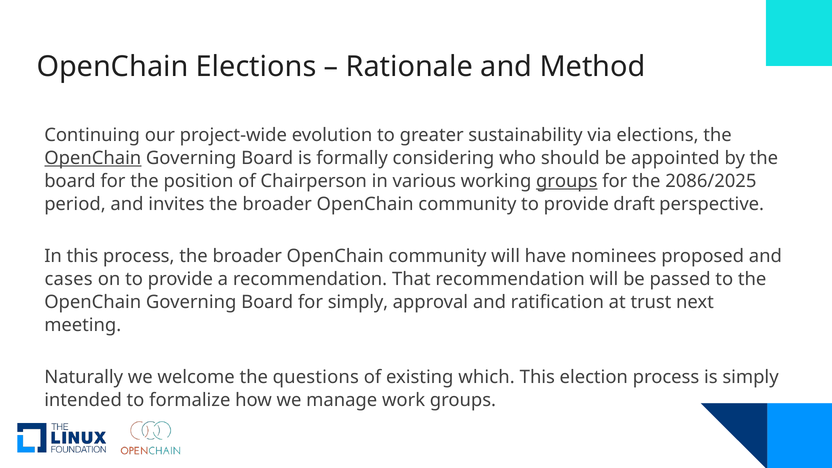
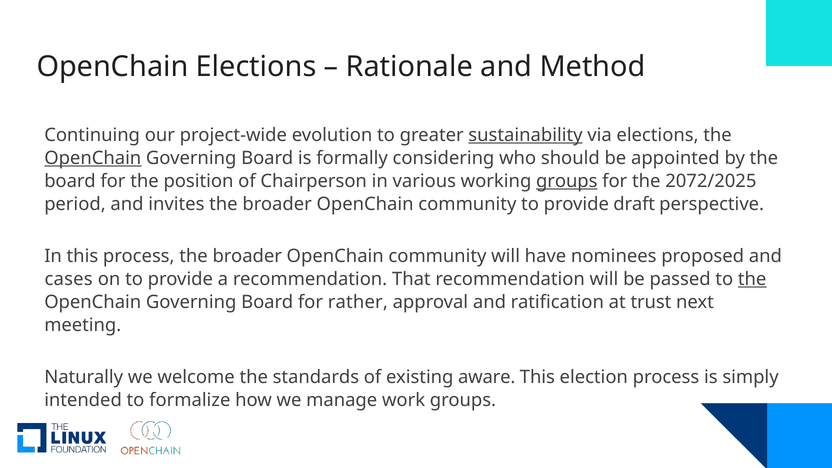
sustainability underline: none -> present
2086/2025: 2086/2025 -> 2072/2025
the at (752, 279) underline: none -> present
for simply: simply -> rather
questions: questions -> standards
which: which -> aware
